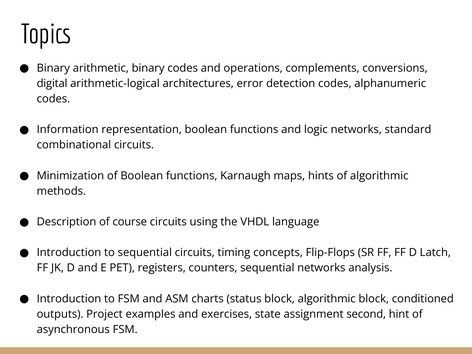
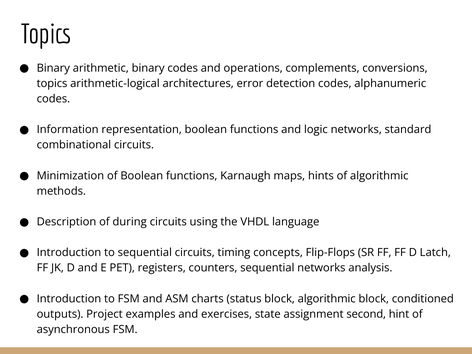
digital at (52, 83): digital -> topics
course: course -> during
